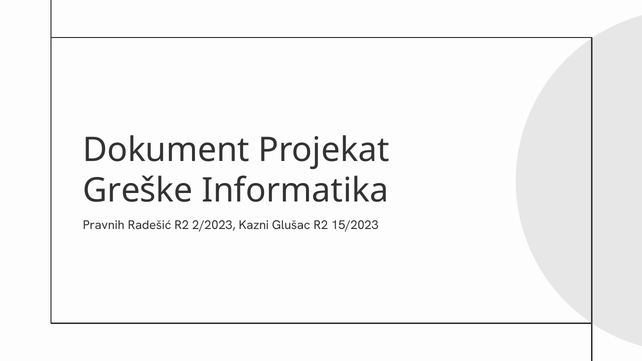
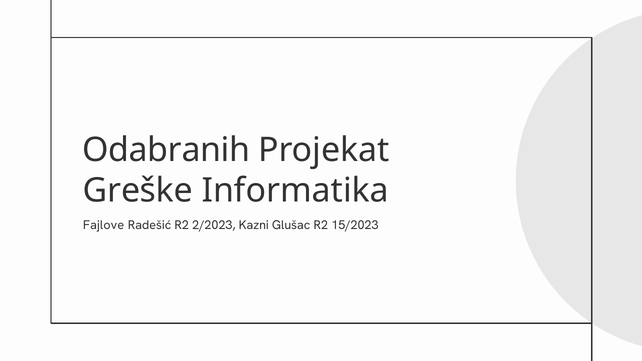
Dokument: Dokument -> Odabranih
Pravnih: Pravnih -> Fajlove
